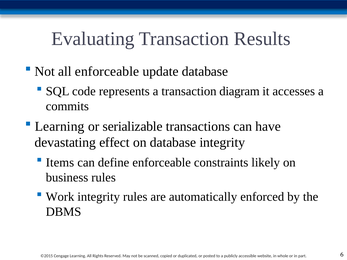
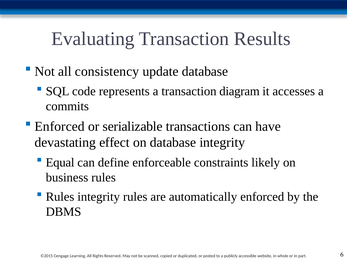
all enforceable: enforceable -> consistency
Learning at (60, 126): Learning -> Enforced
Items: Items -> Equal
Work at (60, 197): Work -> Rules
